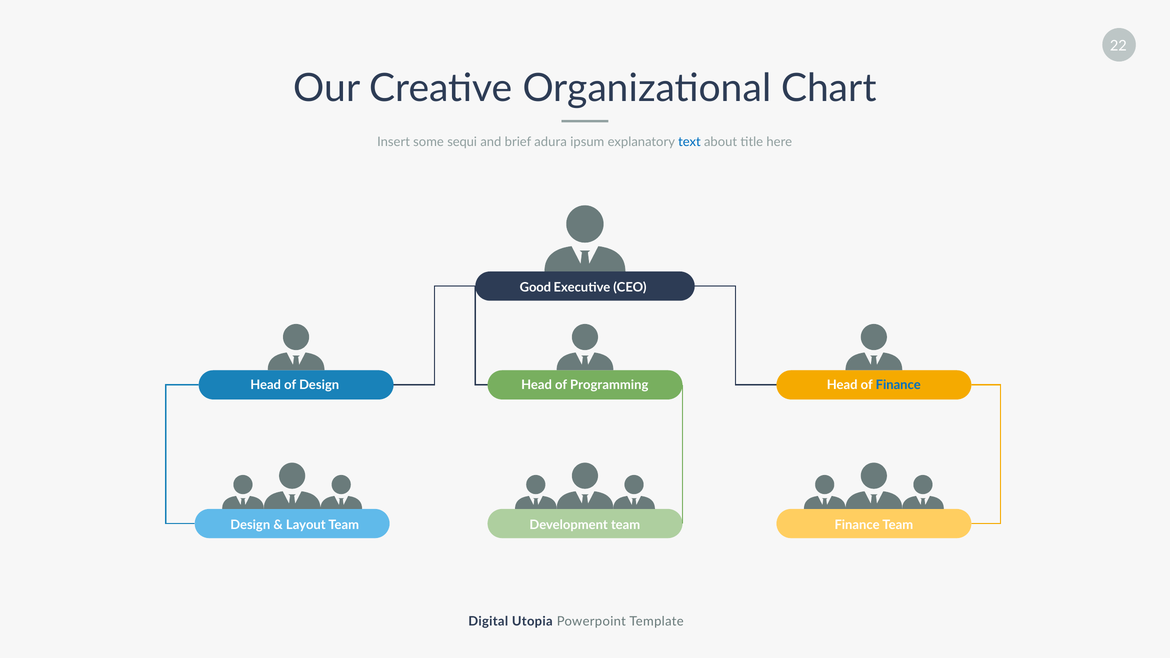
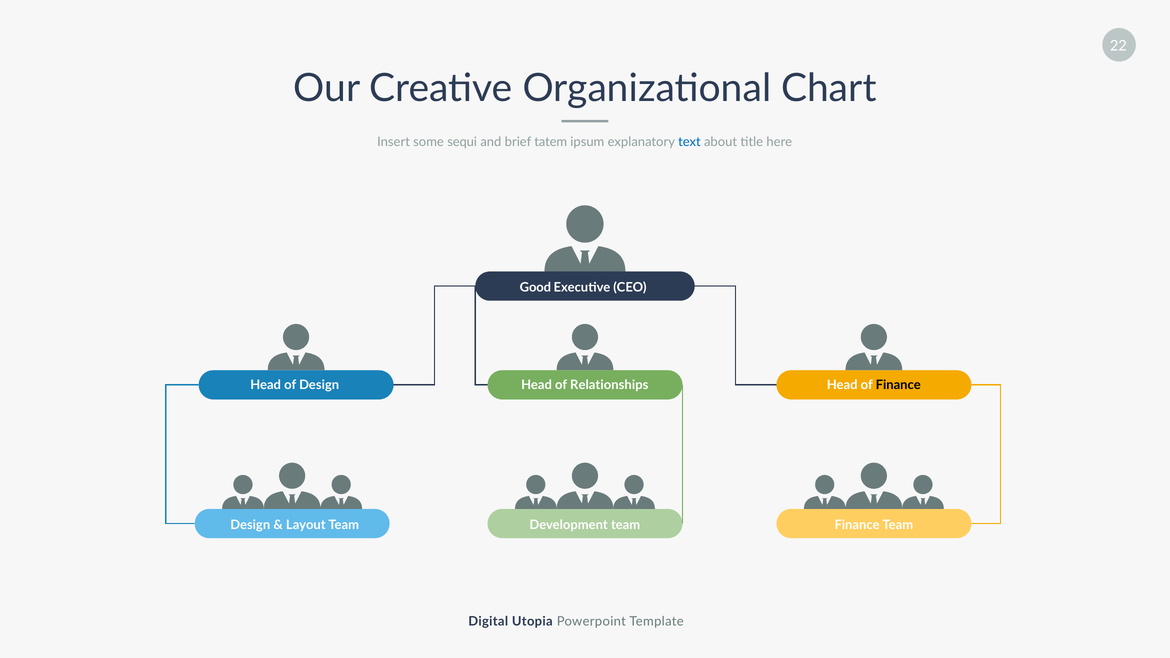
adura: adura -> tatem
Programming: Programming -> Relationships
Finance at (898, 385) colour: blue -> black
